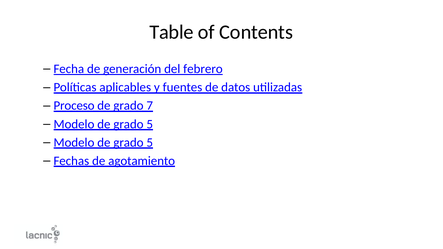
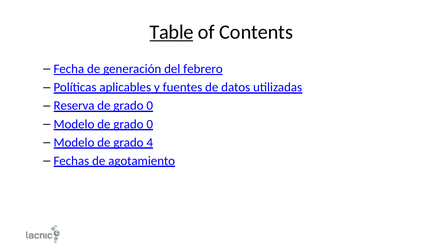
Table underline: none -> present
Proceso: Proceso -> Reserva
7 at (150, 106): 7 -> 0
5 at (150, 124): 5 -> 0
5 at (150, 143): 5 -> 4
